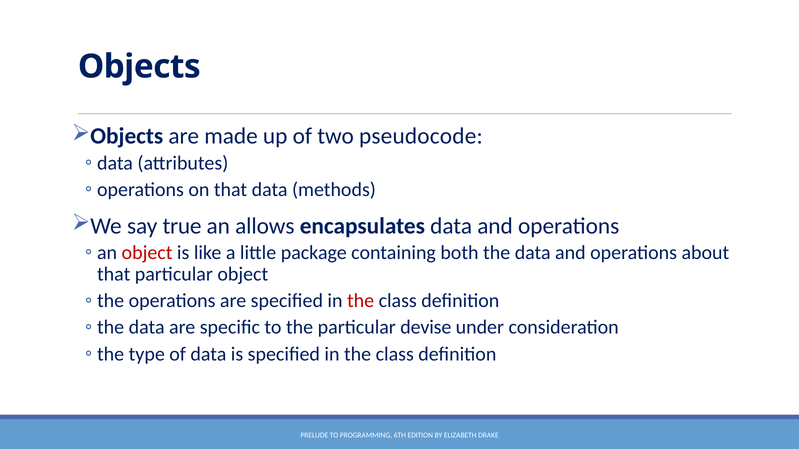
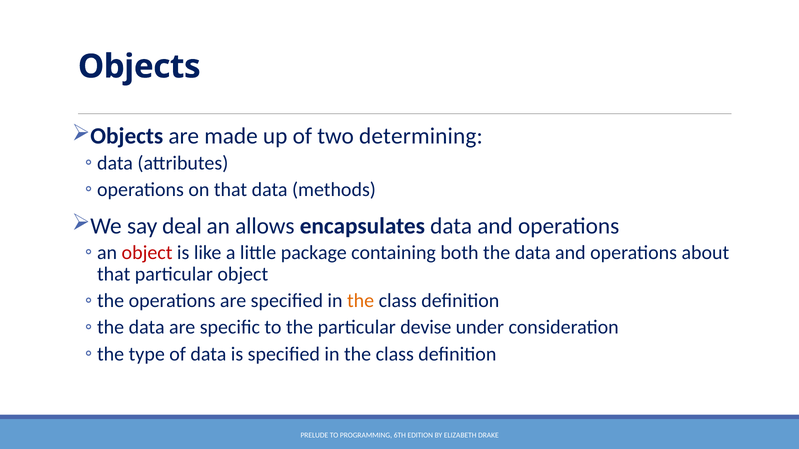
pseudocode: pseudocode -> determining
true: true -> deal
the at (361, 301) colour: red -> orange
